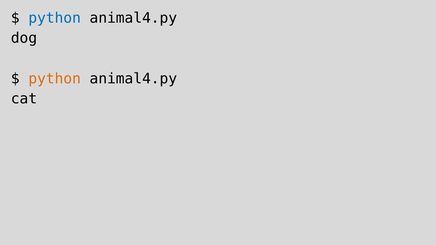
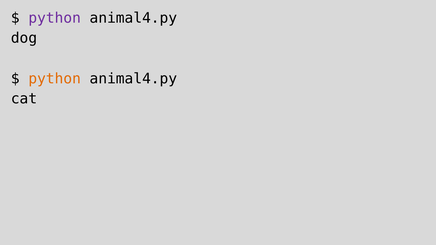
python at (55, 18) colour: blue -> purple
